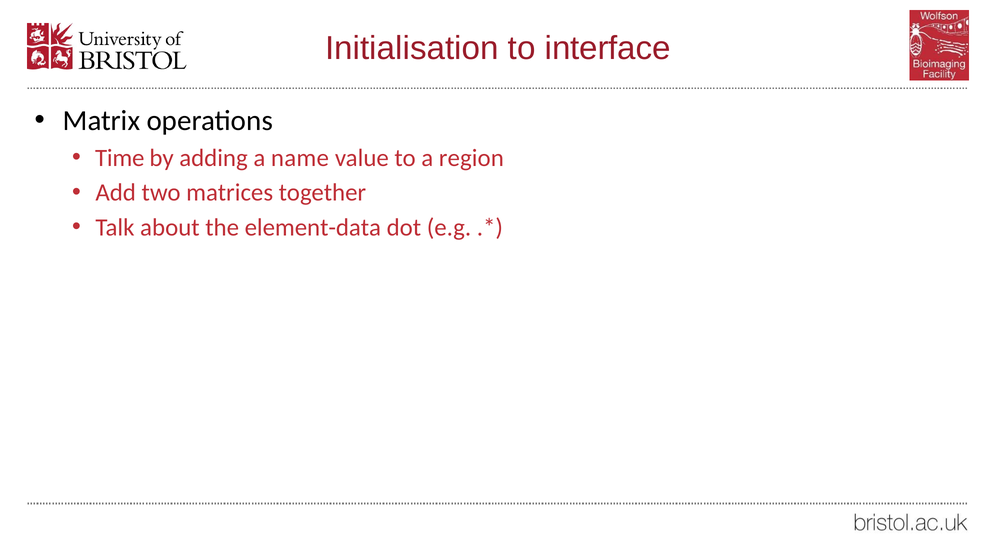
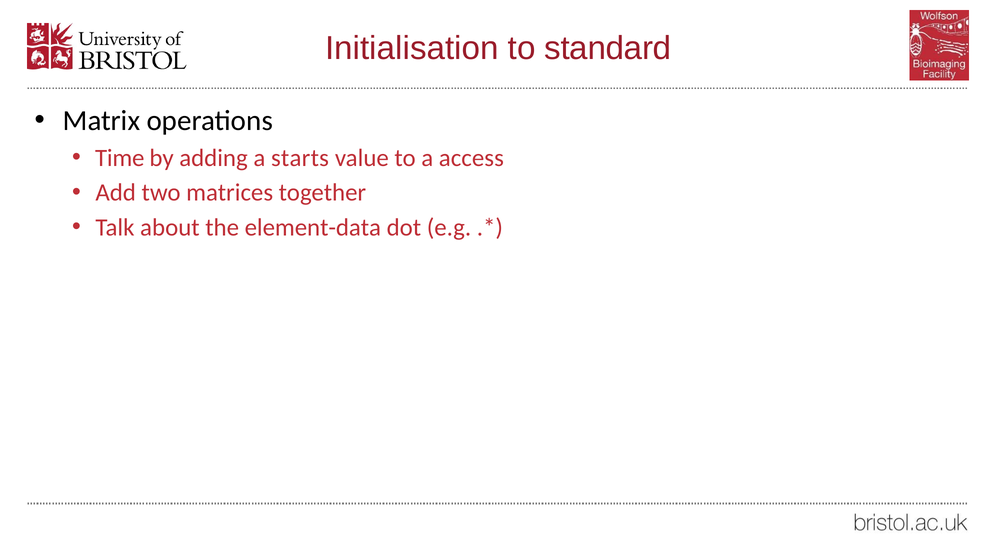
interface: interface -> standard
name: name -> starts
region: region -> access
